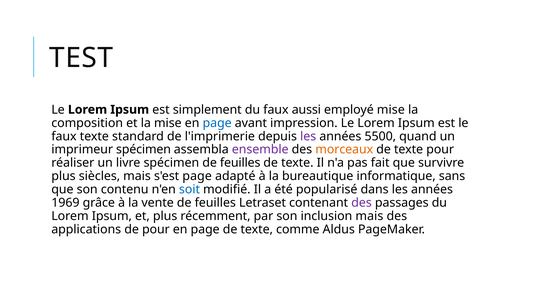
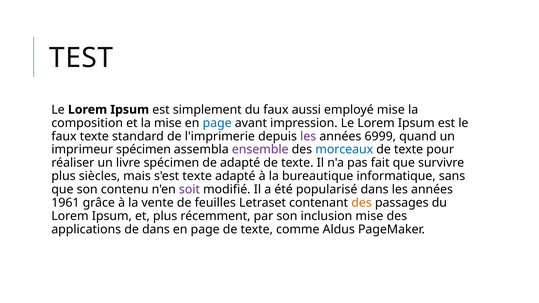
5500: 5500 -> 6999
morceaux colour: orange -> blue
spécimen de feuilles: feuilles -> adapté
s'est page: page -> texte
soit colour: blue -> purple
1969: 1969 -> 1961
des at (362, 203) colour: purple -> orange
inclusion mais: mais -> mise
de pour: pour -> dans
